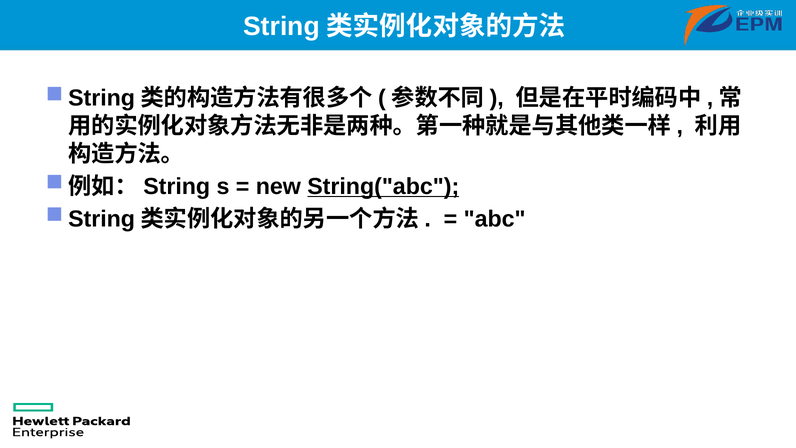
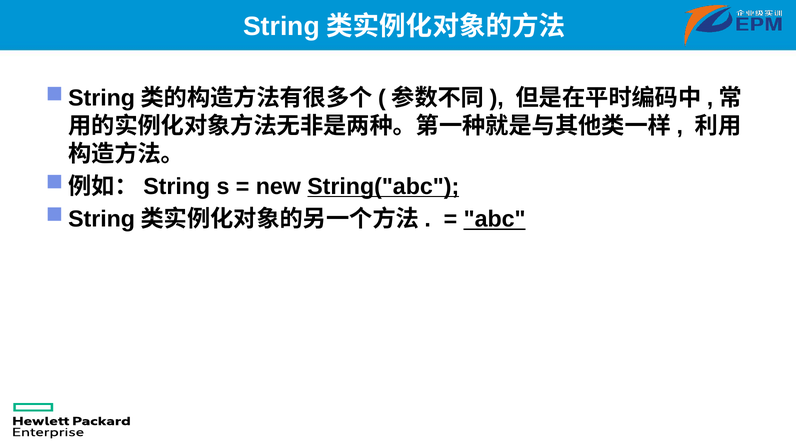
abc underline: none -> present
